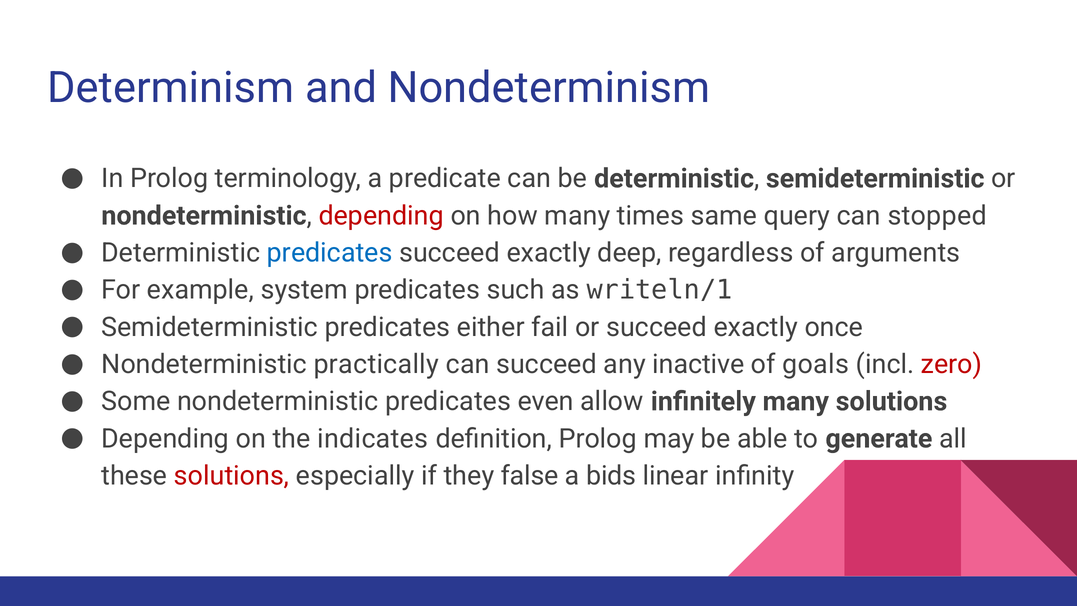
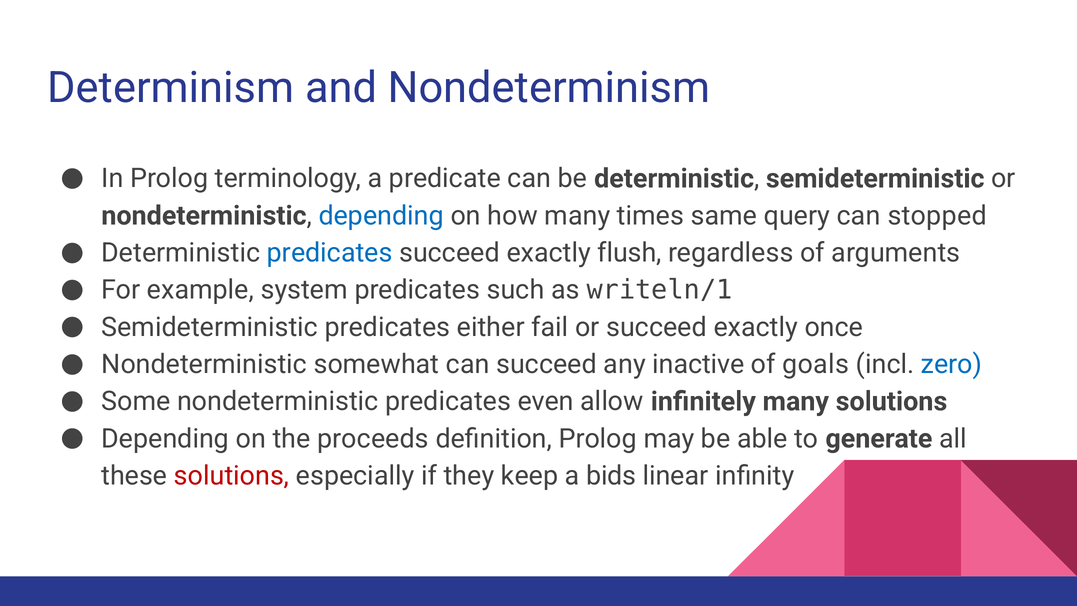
depending at (381, 216) colour: red -> blue
deep: deep -> flush
practically: practically -> somewhat
zero colour: red -> blue
indicates: indicates -> proceeds
false: false -> keep
